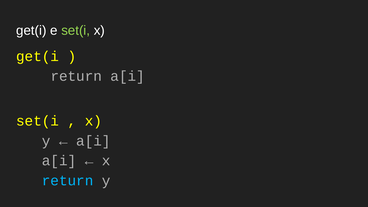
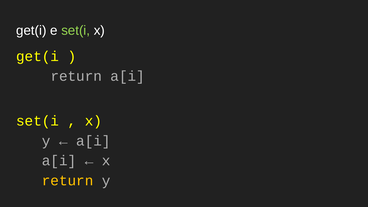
return at (68, 181) colour: light blue -> yellow
